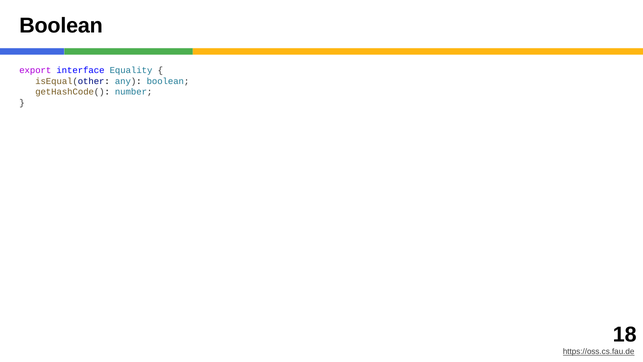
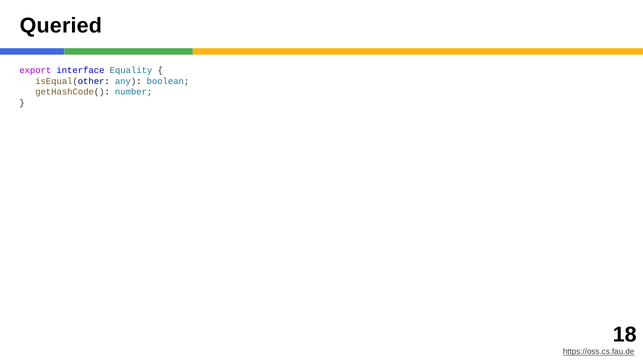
Boolean at (61, 26): Boolean -> Queried
